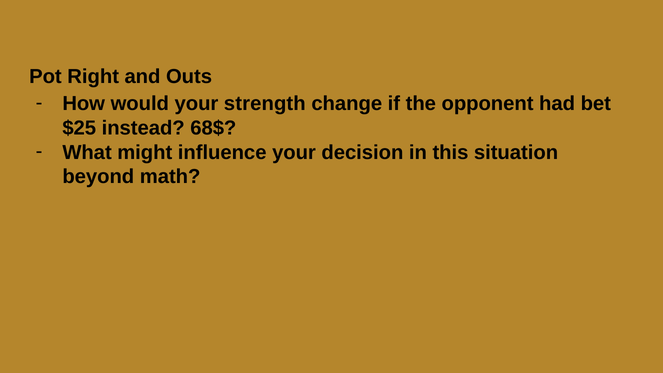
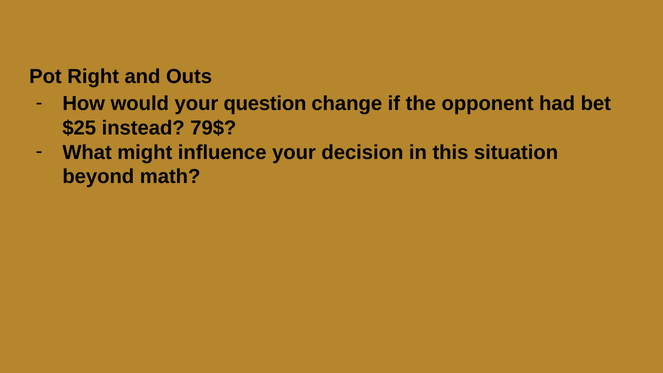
strength: strength -> question
68$: 68$ -> 79$
